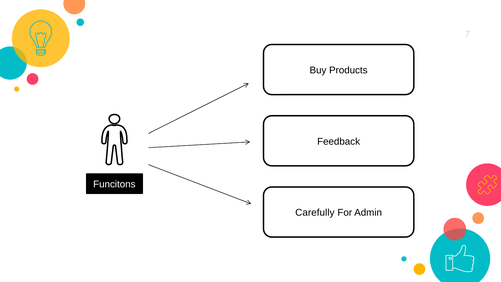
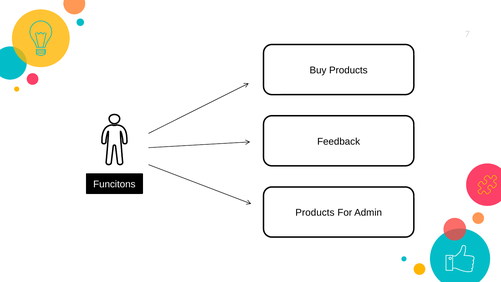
Carefully at (315, 213): Carefully -> Products
